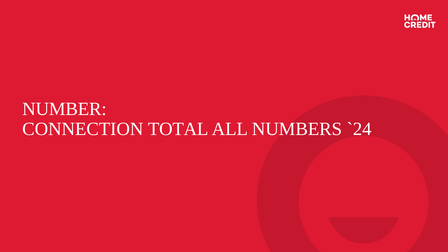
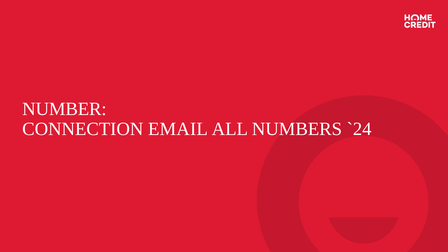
TOTAL: TOTAL -> EMAIL
